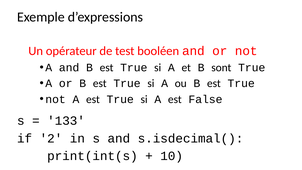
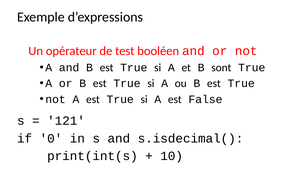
133: 133 -> 121
2: 2 -> 0
